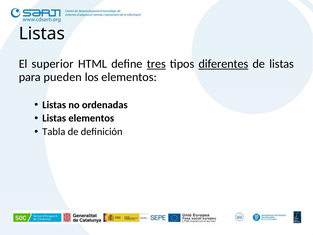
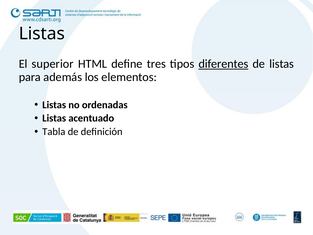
tres underline: present -> none
pueden: pueden -> además
Listas elementos: elementos -> acentuado
